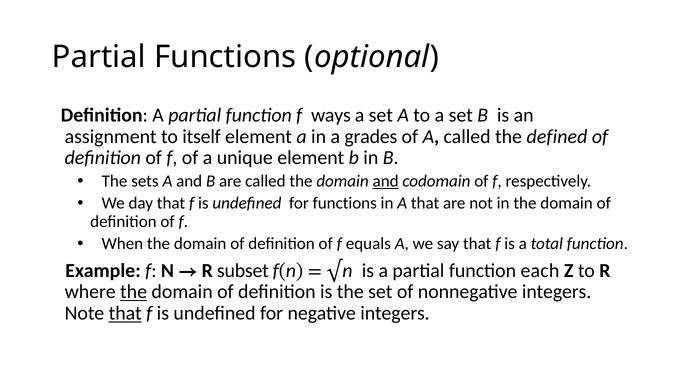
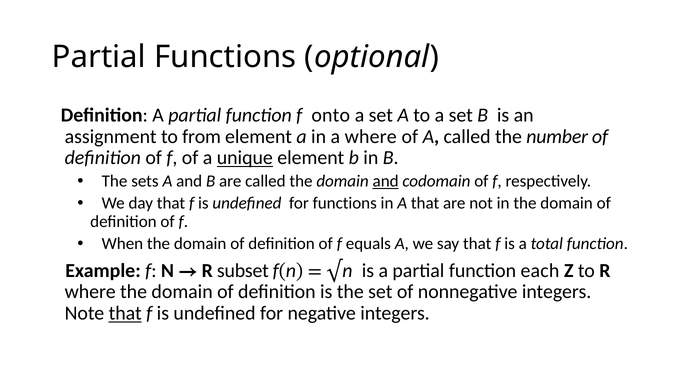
ways: ways -> onto
itself: itself -> from
a grades: grades -> where
defined: defined -> number
unique underline: none -> present
the at (134, 292) underline: present -> none
